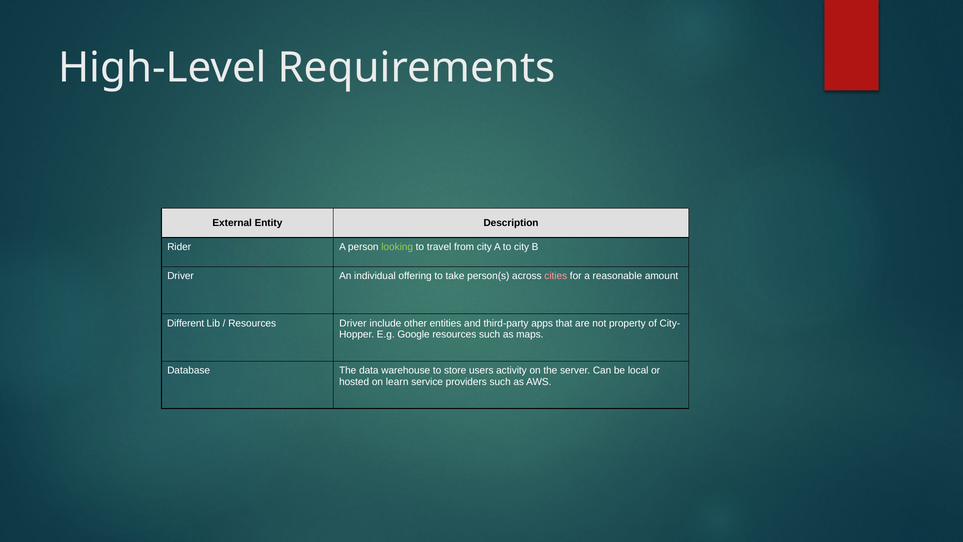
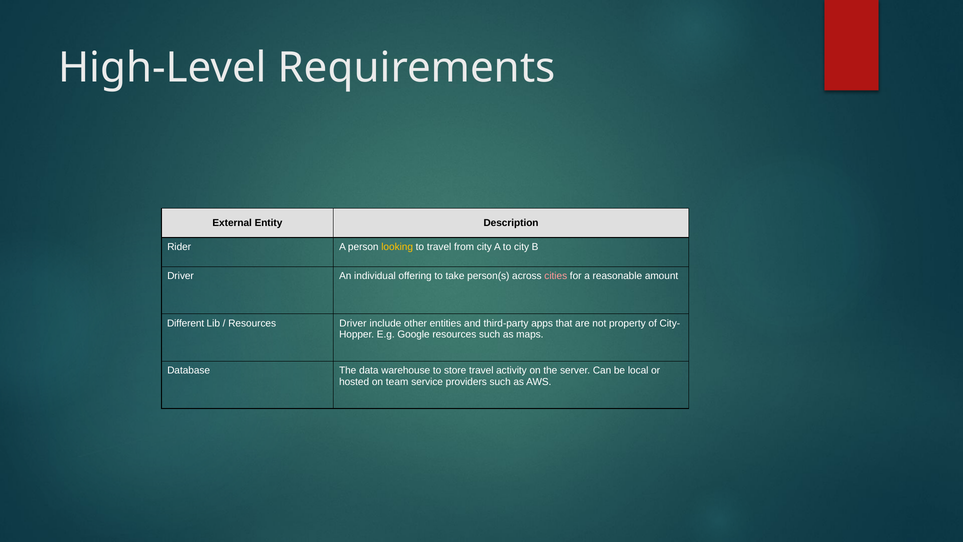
looking colour: light green -> yellow
store users: users -> travel
learn: learn -> team
